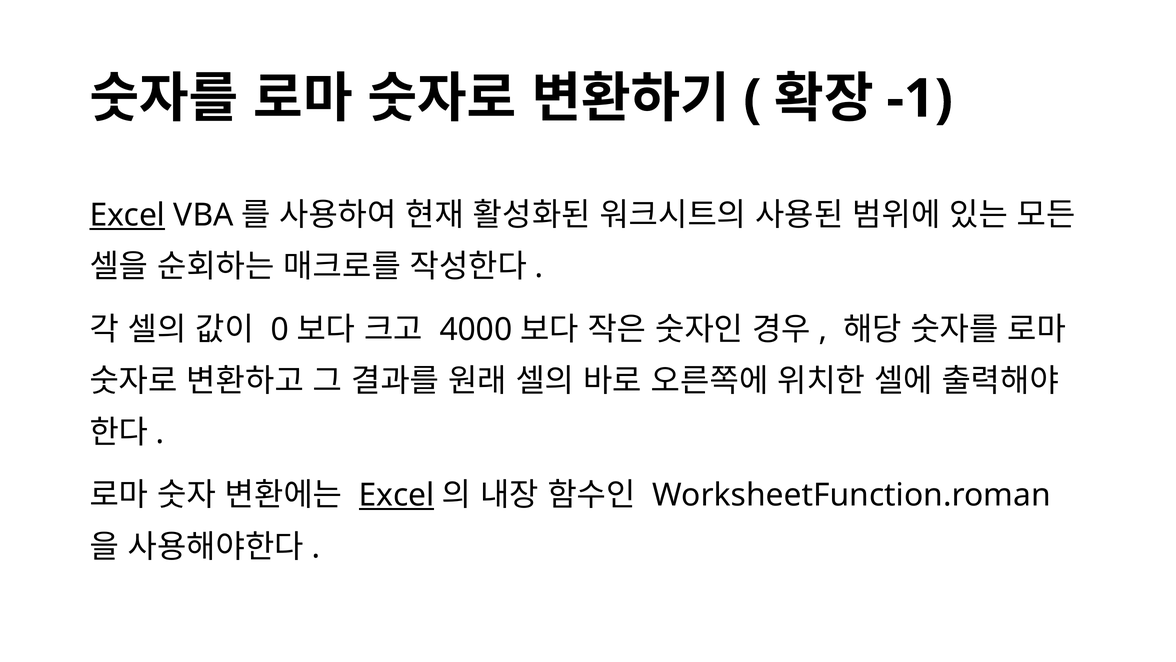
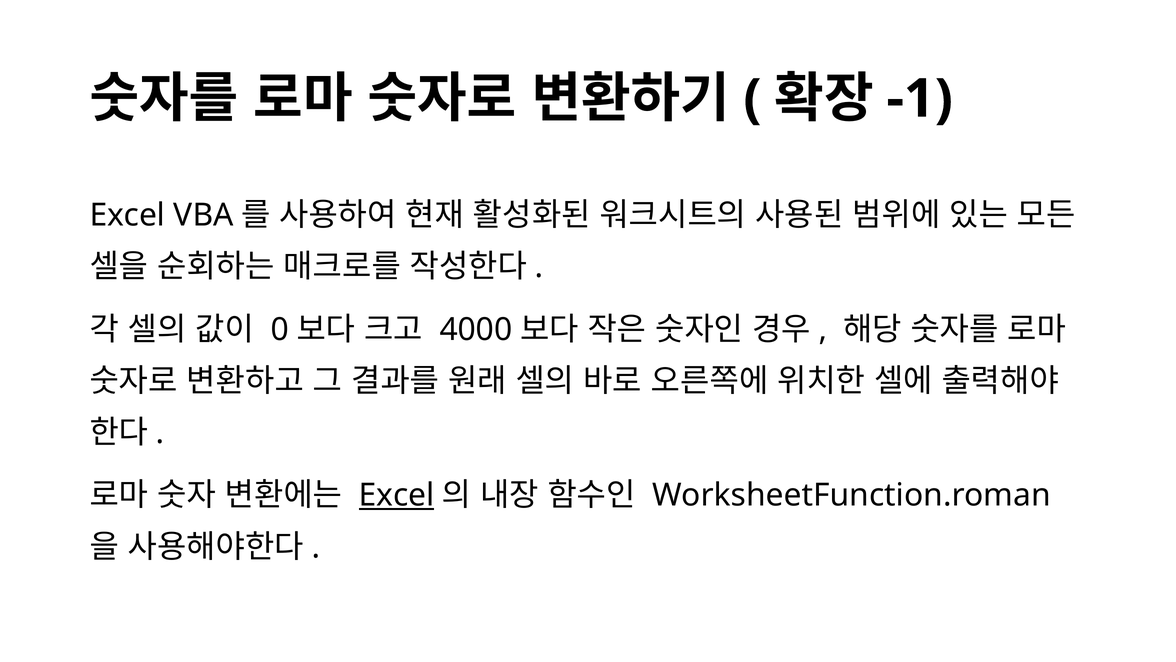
Excel at (127, 215) underline: present -> none
